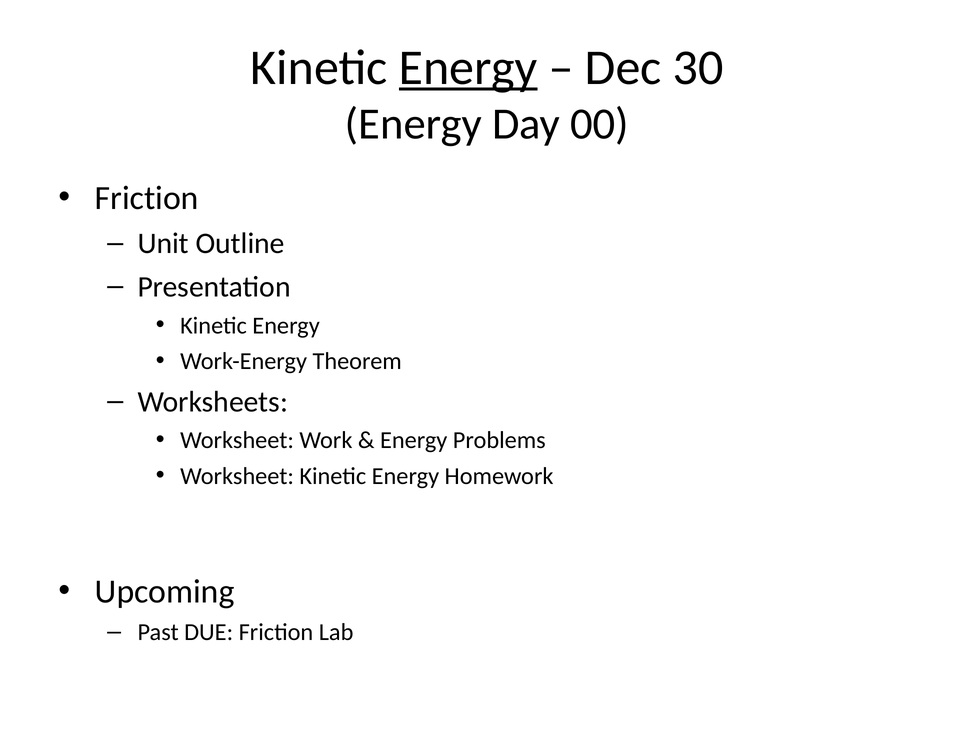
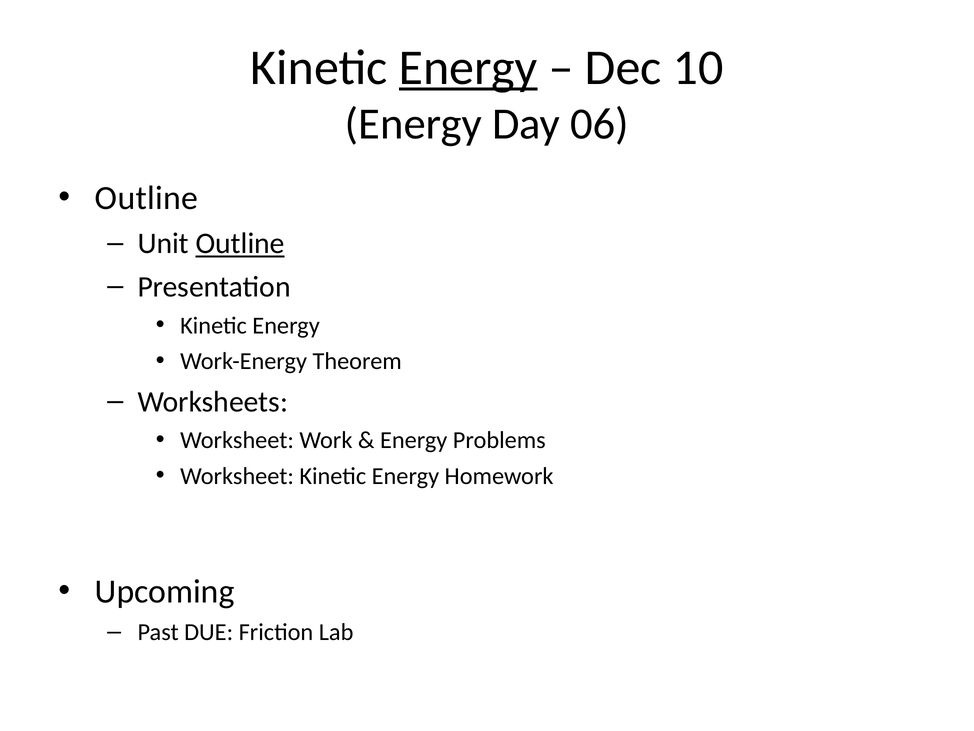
30: 30 -> 10
00: 00 -> 06
Friction at (147, 198): Friction -> Outline
Outline at (240, 243) underline: none -> present
